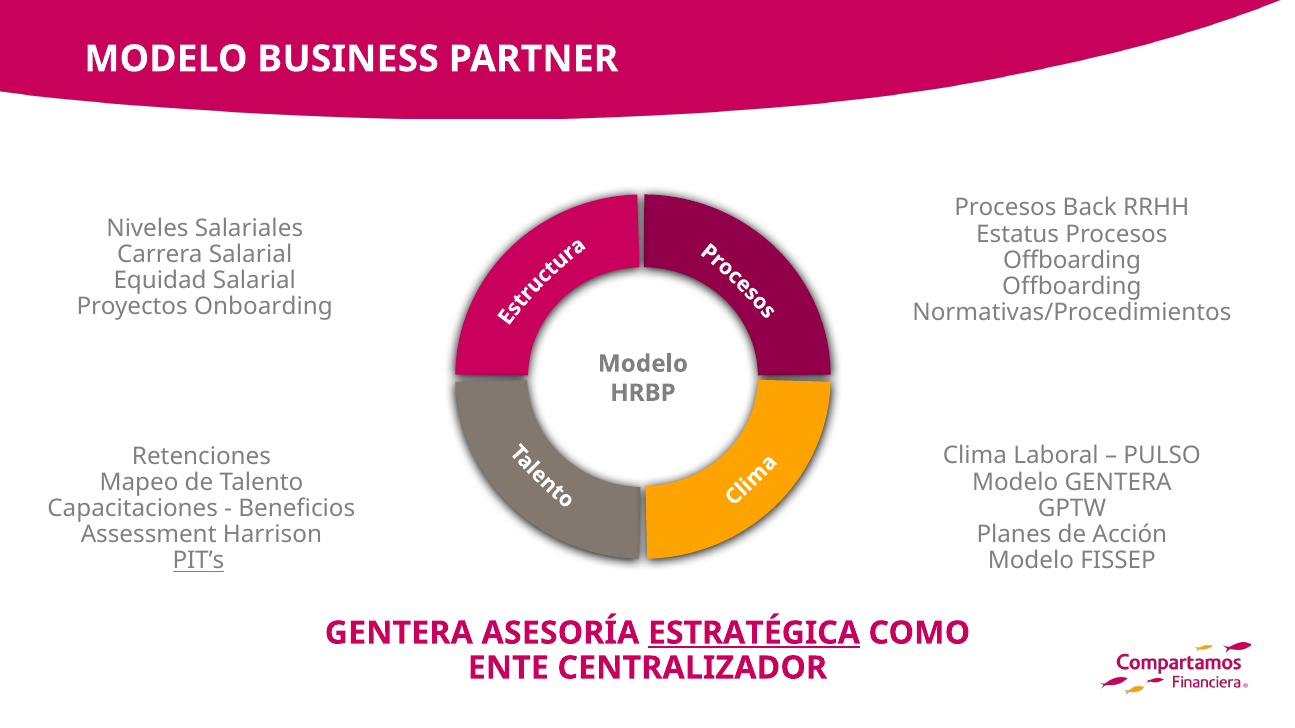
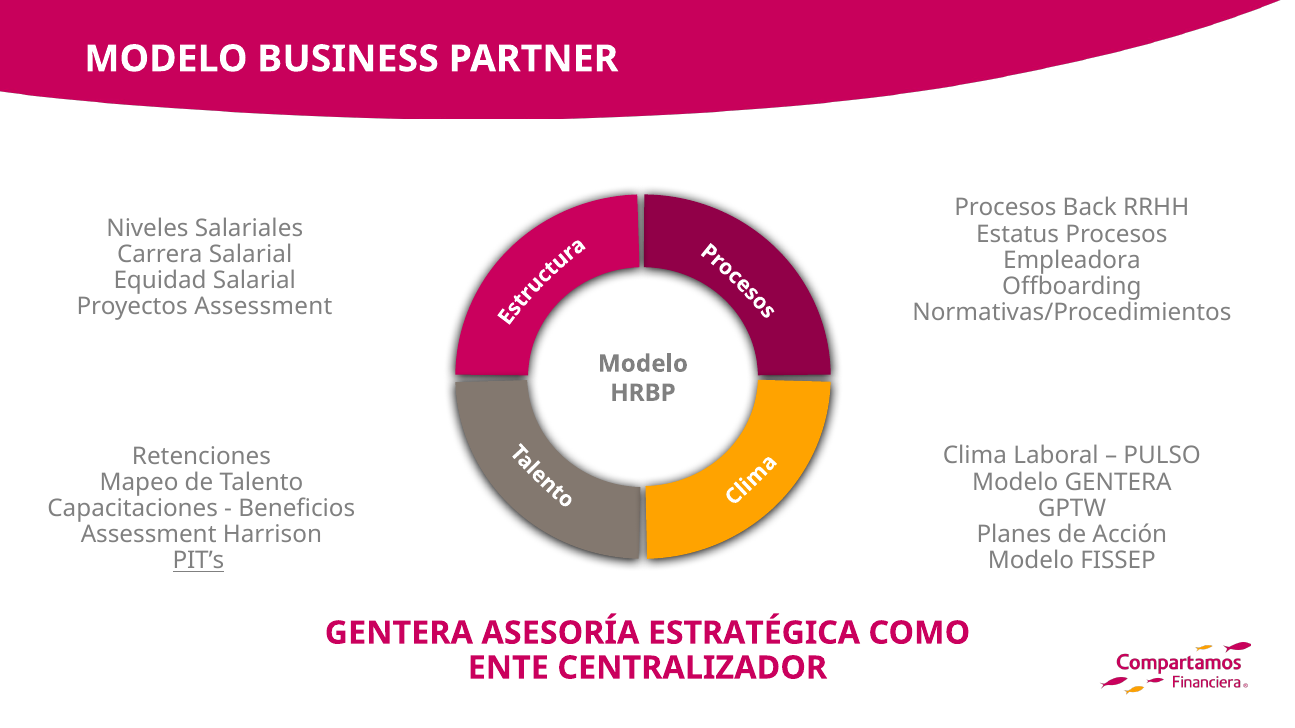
Offboarding at (1072, 261): Offboarding -> Empleadora
Proyectos Onboarding: Onboarding -> Assessment
ESTRATÉGICA underline: present -> none
